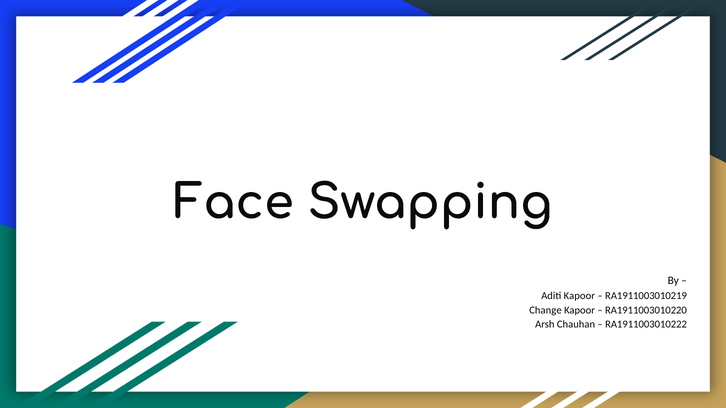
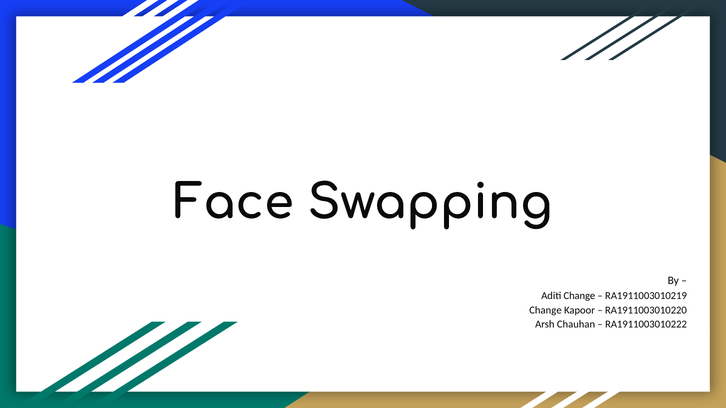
Aditi Kapoor: Kapoor -> Change
